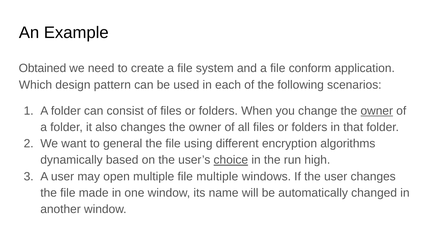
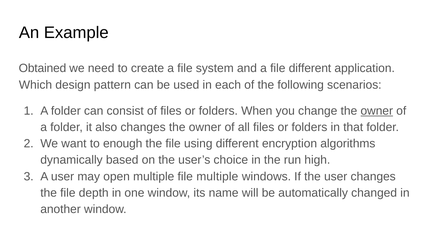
file conform: conform -> different
general: general -> enough
choice underline: present -> none
made: made -> depth
